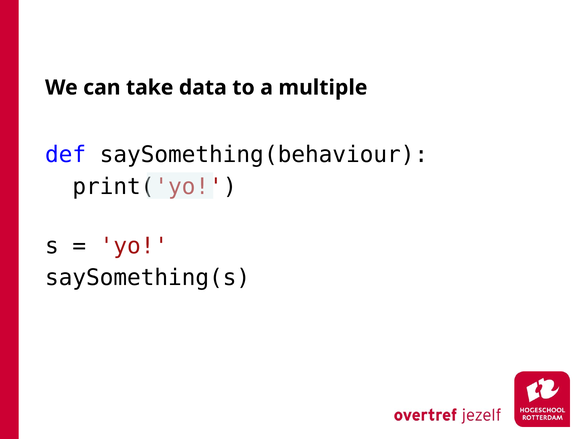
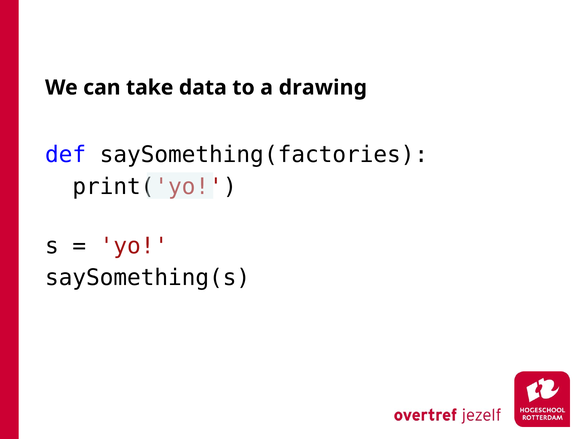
multiple: multiple -> drawing
saySomething(behaviour: saySomething(behaviour -> saySomething(factories
